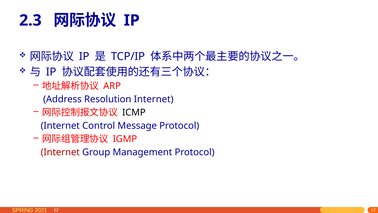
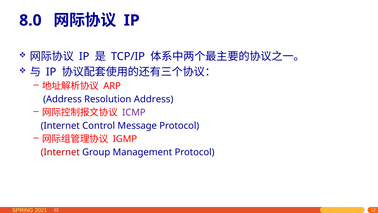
2.3: 2.3 -> 8.0
Resolution Internet: Internet -> Address
ICMP colour: black -> purple
